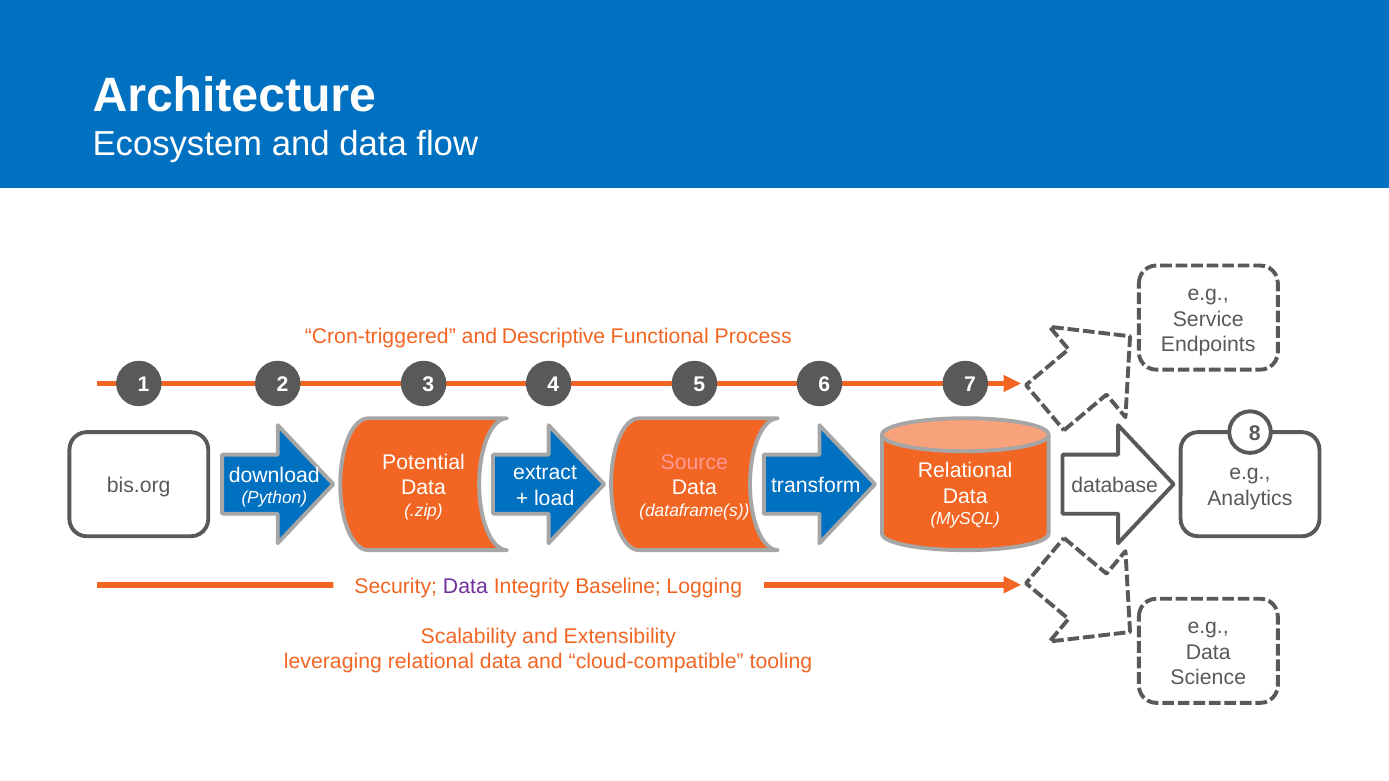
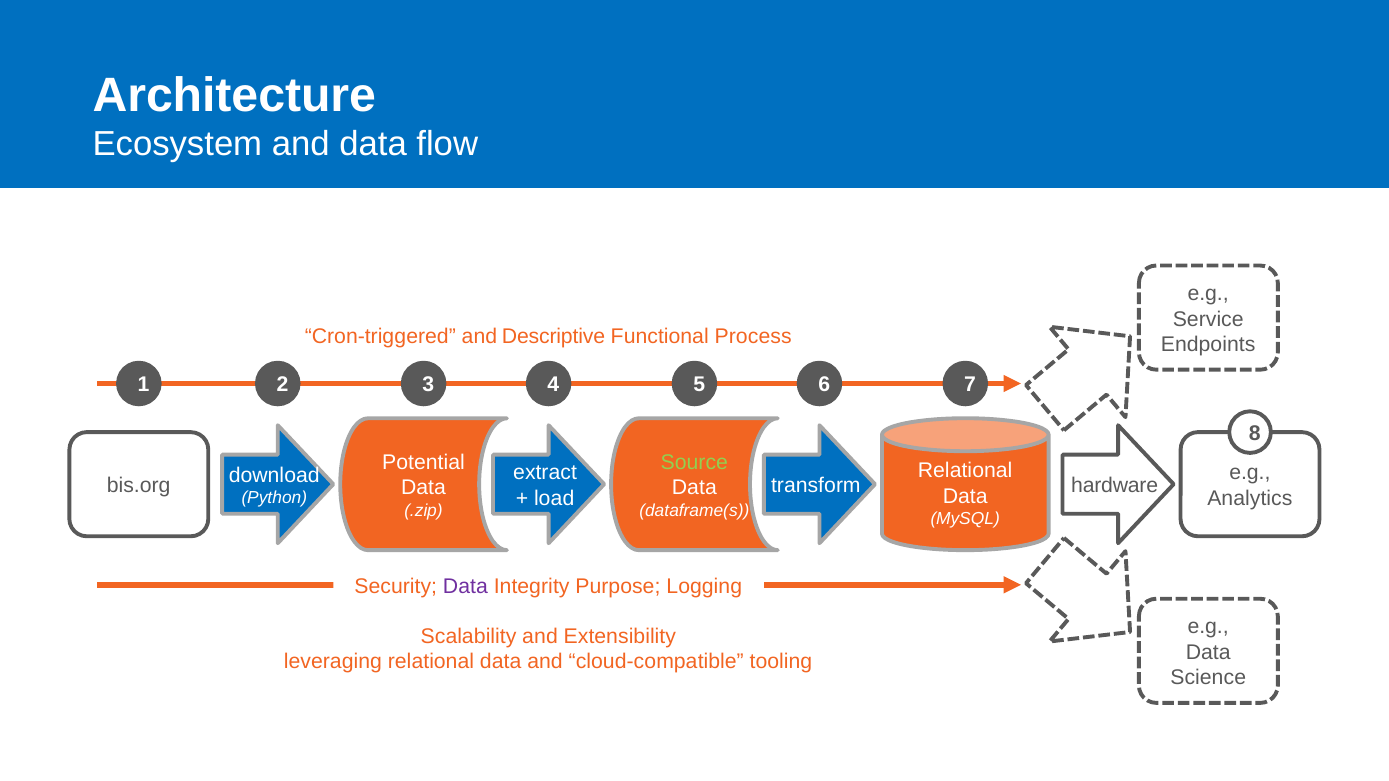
Source colour: pink -> light green
database: database -> hardware
Baseline: Baseline -> Purpose
